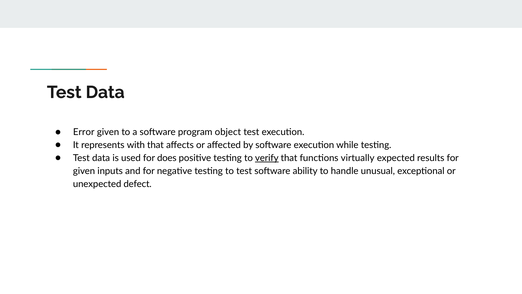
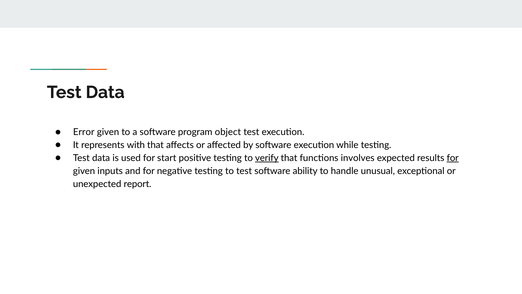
does: does -> start
virtually: virtually -> involves
for at (453, 158) underline: none -> present
defect: defect -> report
